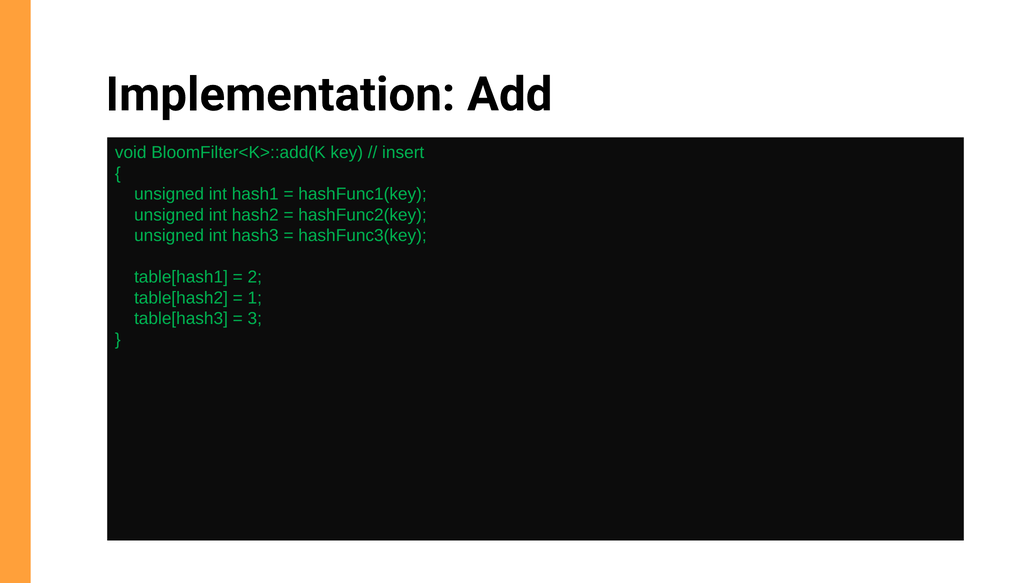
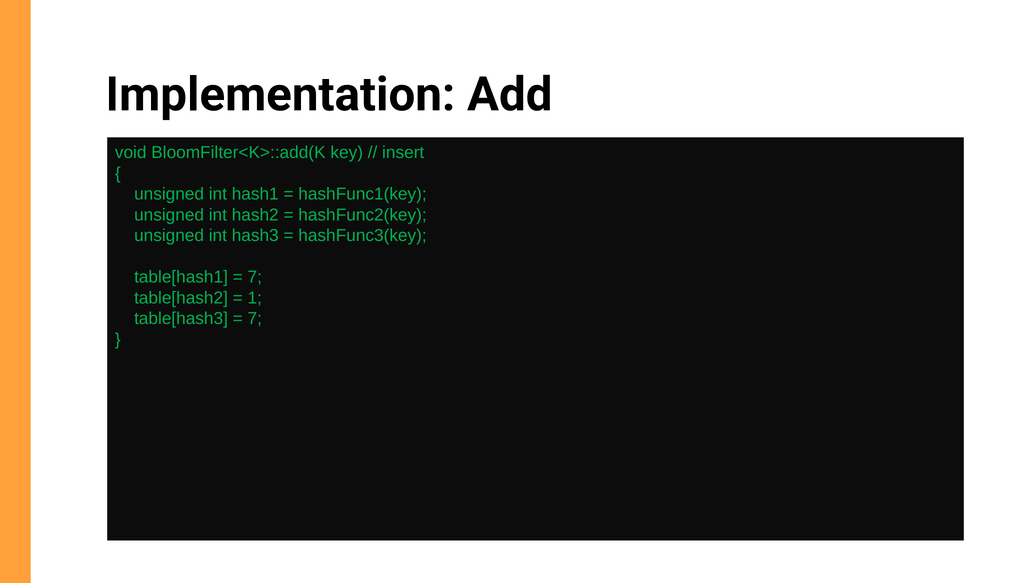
2 at (255, 277): 2 -> 7
3 at (255, 318): 3 -> 7
